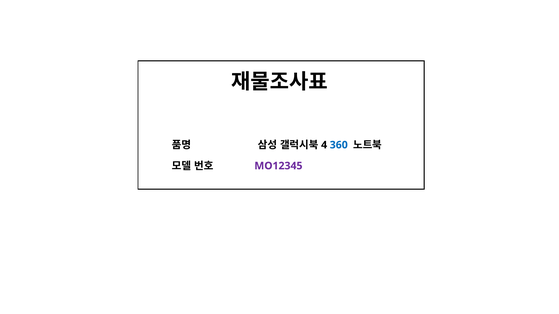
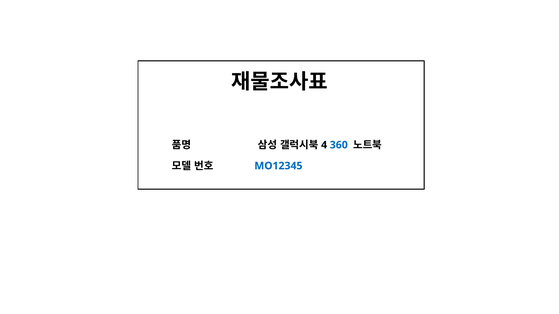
MO12345 colour: purple -> blue
